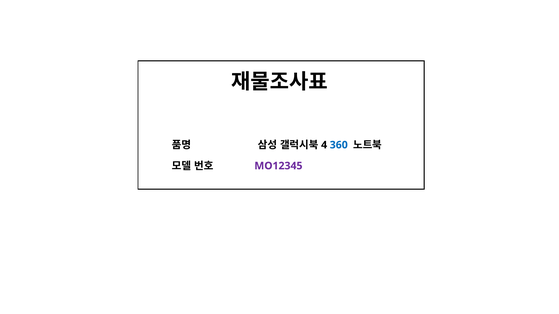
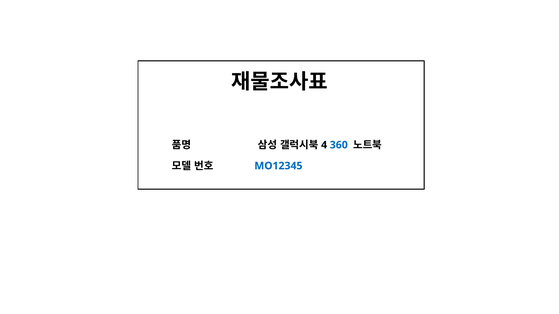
MO12345 colour: purple -> blue
